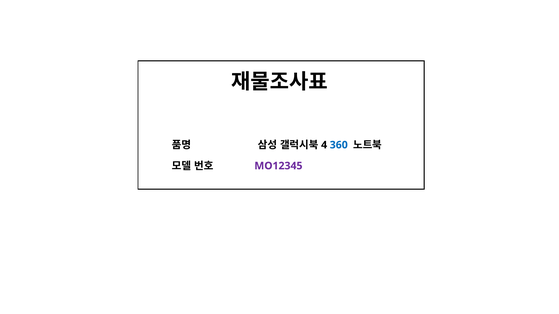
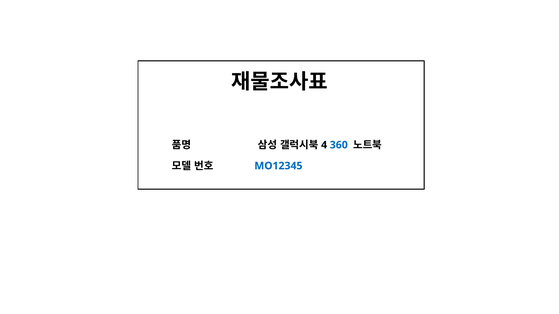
MO12345 colour: purple -> blue
